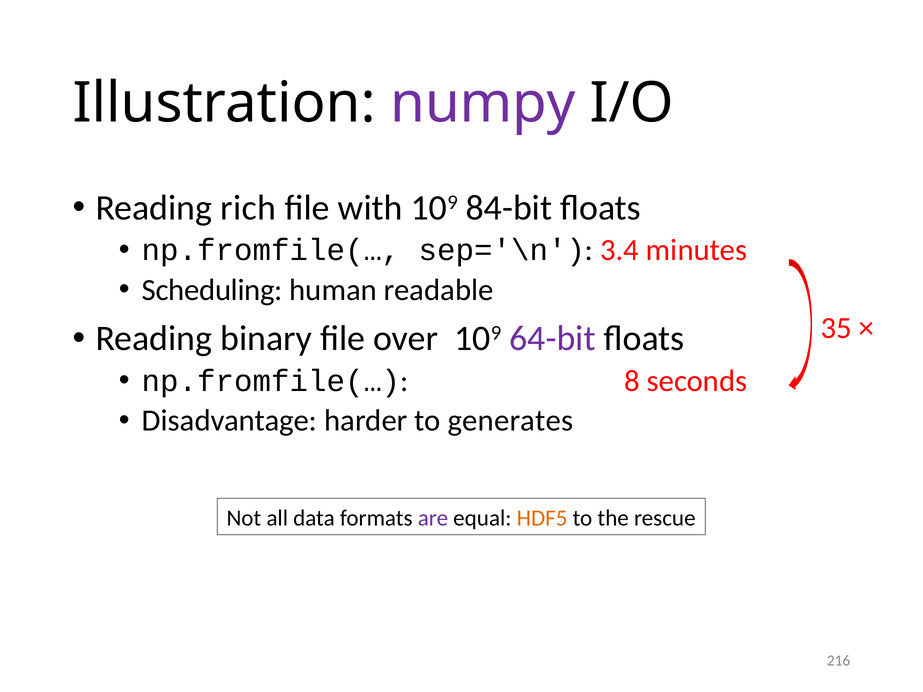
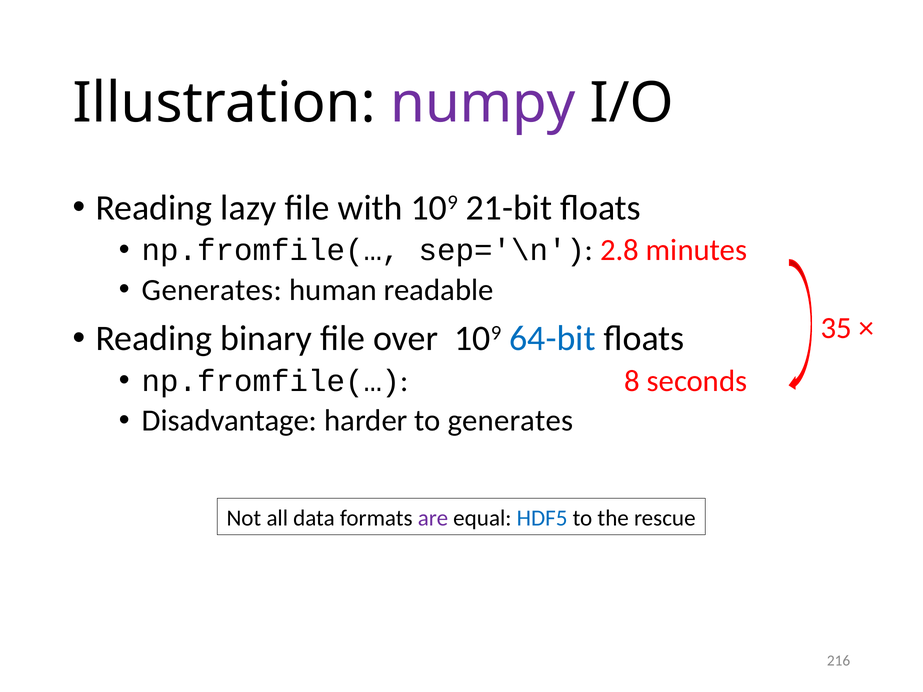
rich: rich -> lazy
84-bit: 84-bit -> 21-bit
3.4: 3.4 -> 2.8
Scheduling at (212, 290): Scheduling -> Generates
64-bit colour: purple -> blue
HDF5 colour: orange -> blue
